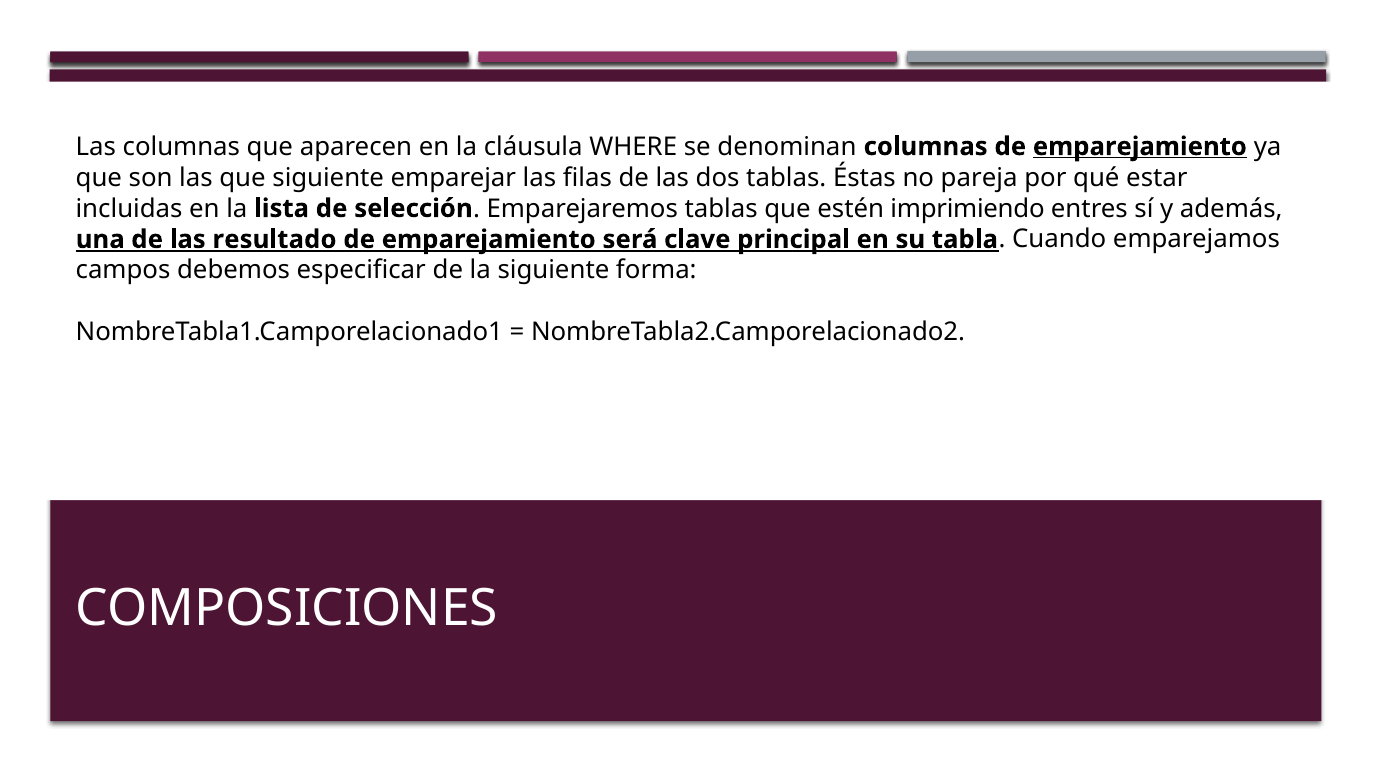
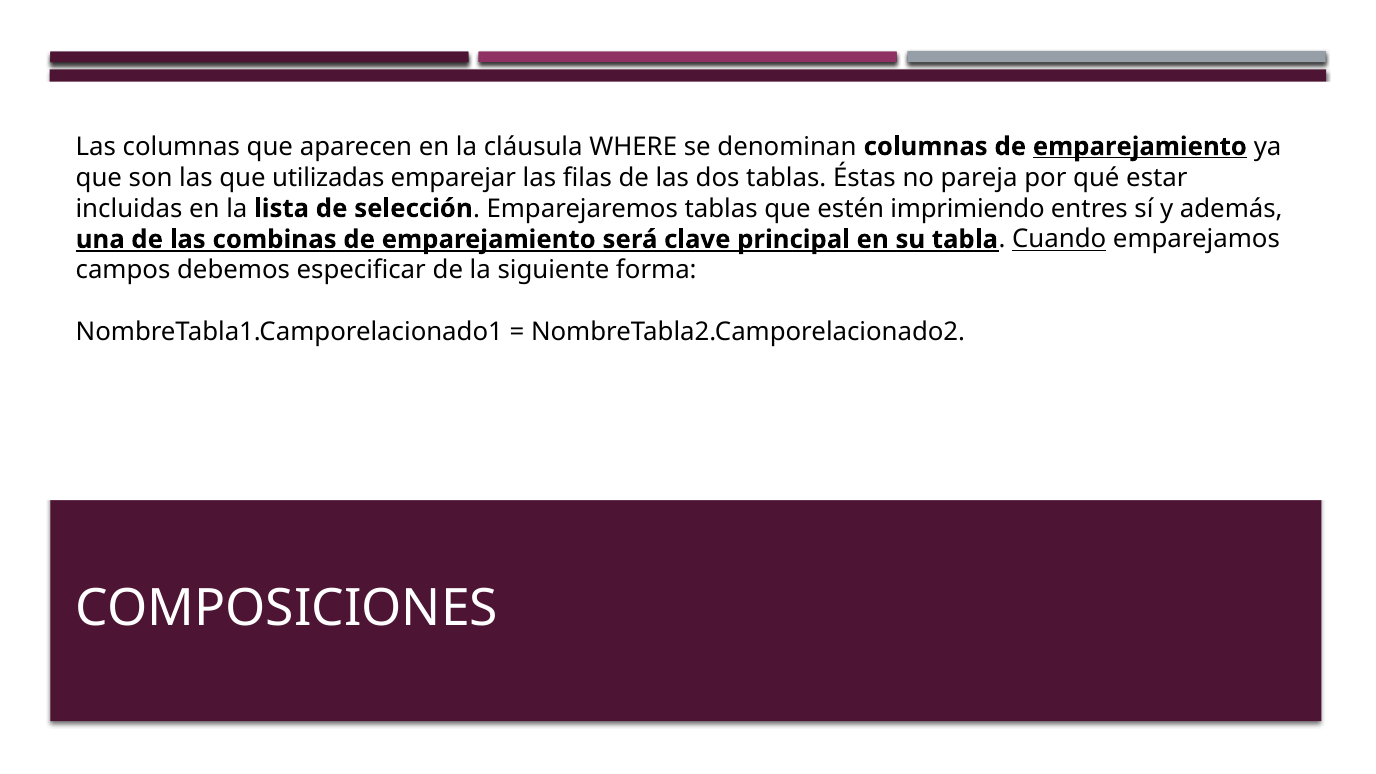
que siguiente: siguiente -> utilizadas
resultado: resultado -> combinas
Cuando underline: none -> present
